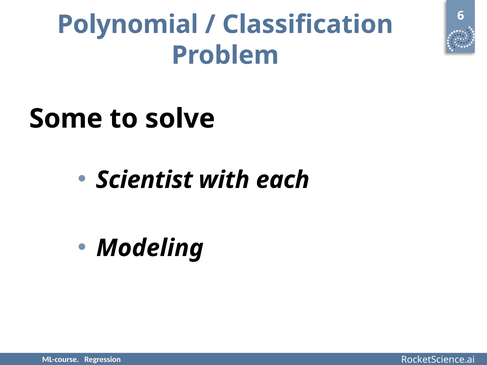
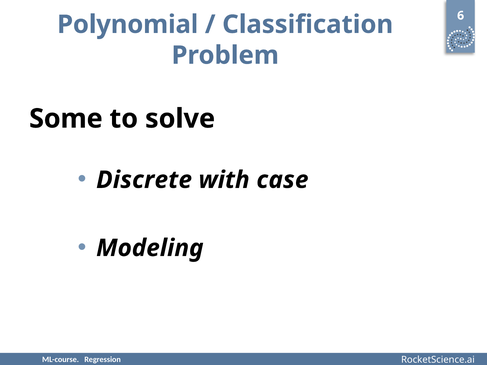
Scientist: Scientist -> Discrete
each: each -> case
